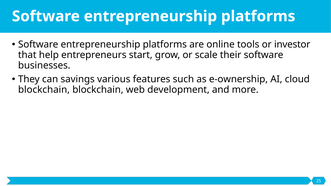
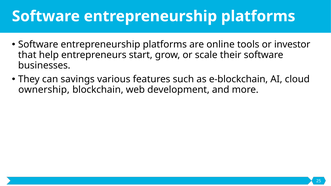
e-ownership: e-ownership -> e-blockchain
blockchain at (44, 90): blockchain -> ownership
